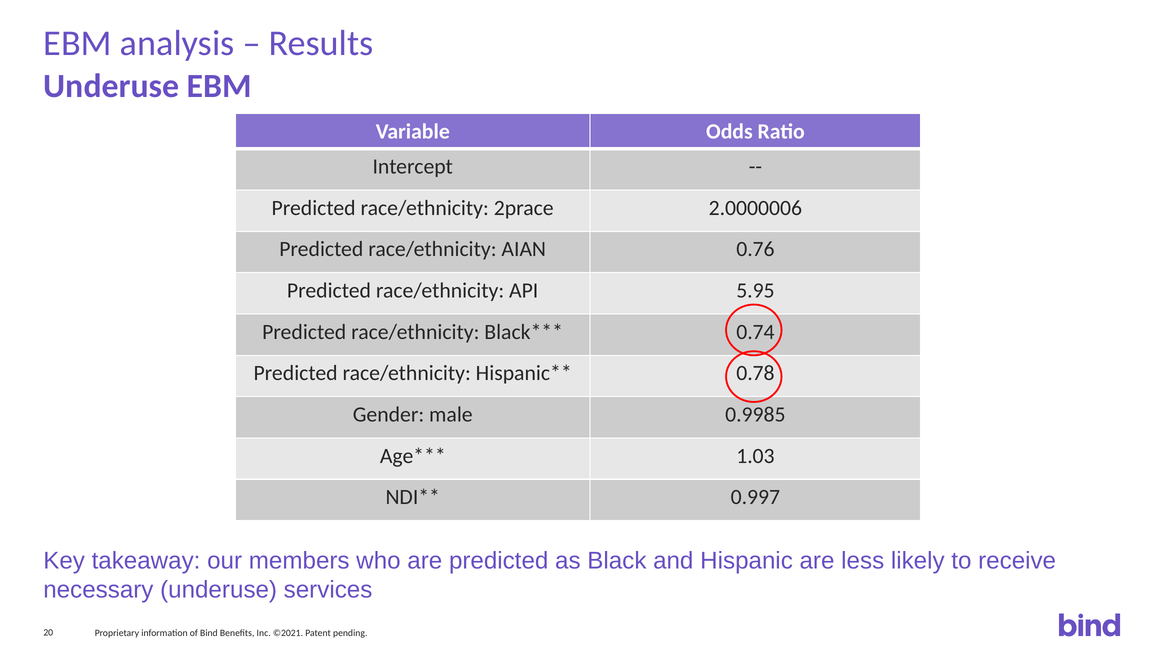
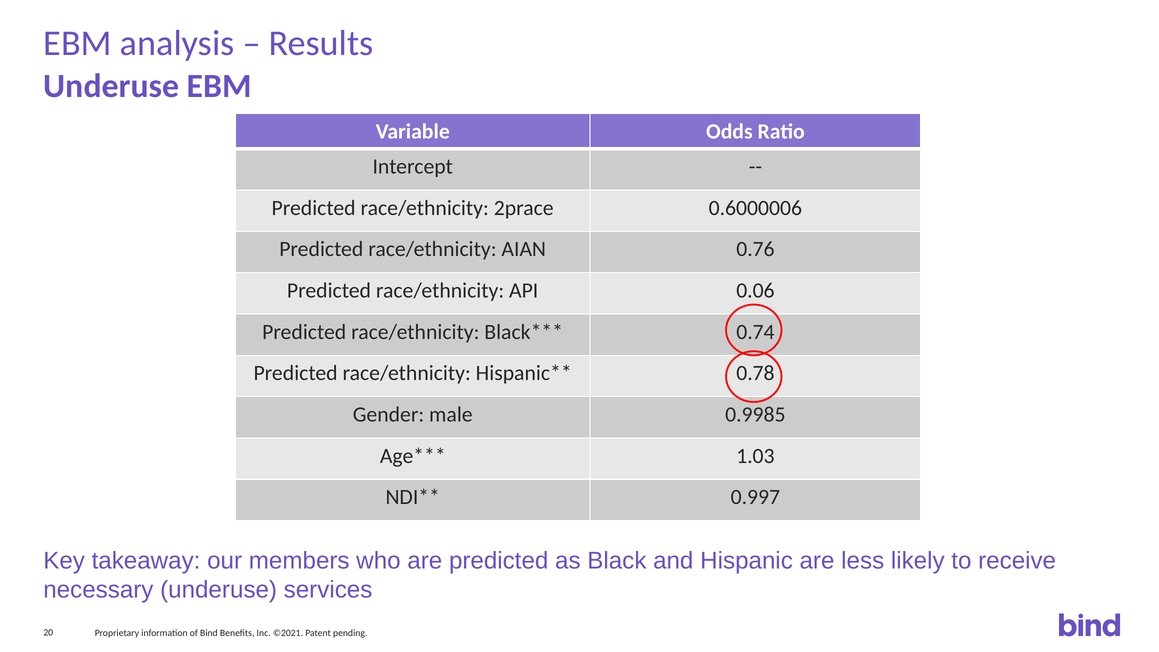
2.0000006: 2.0000006 -> 0.6000006
5.95: 5.95 -> 0.06
